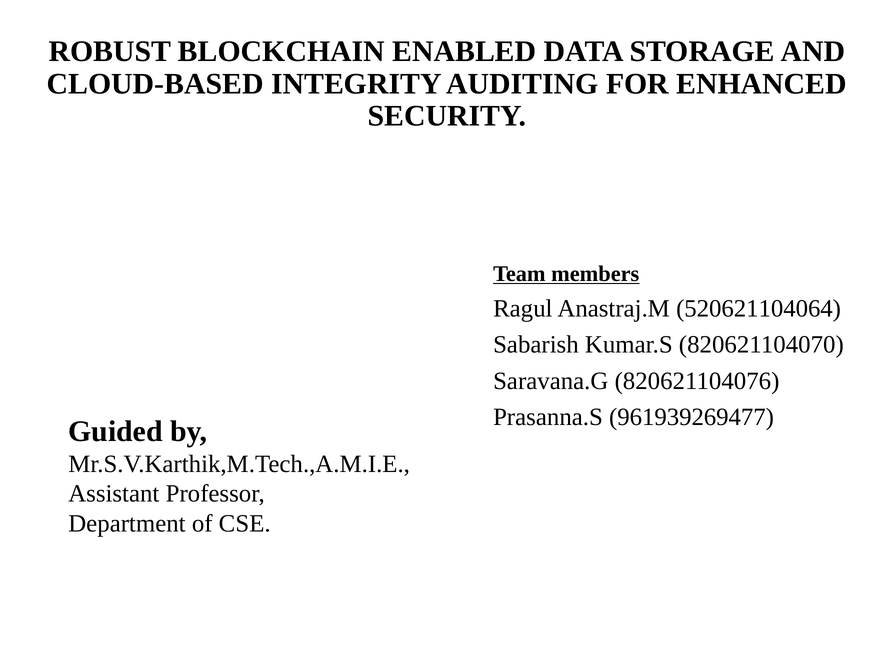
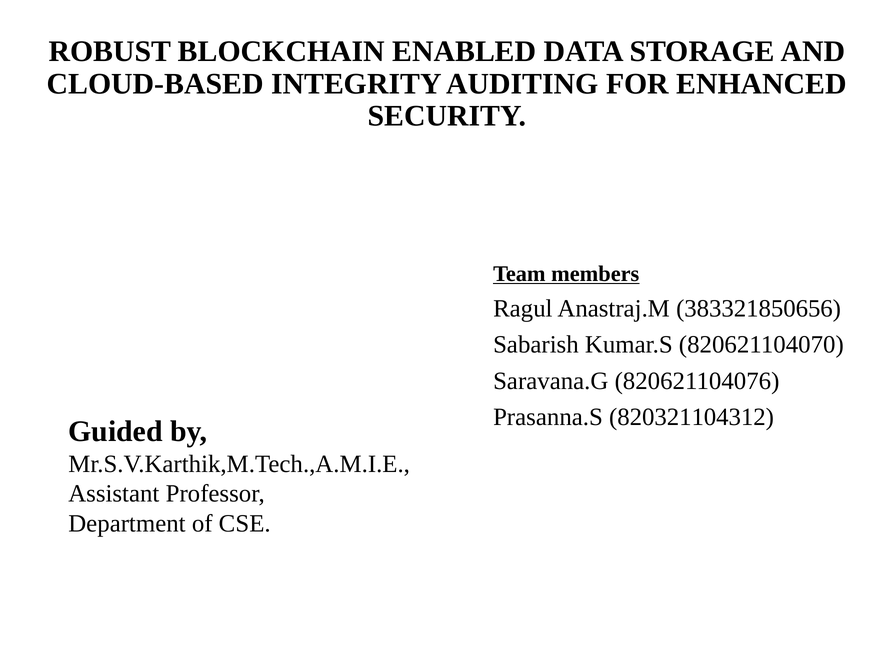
520621104064: 520621104064 -> 383321850656
961939269477: 961939269477 -> 820321104312
